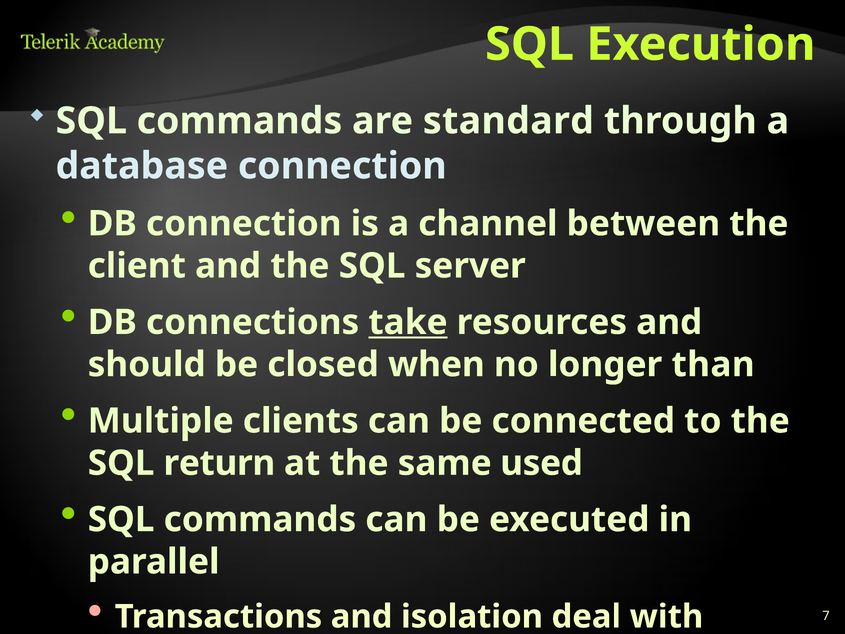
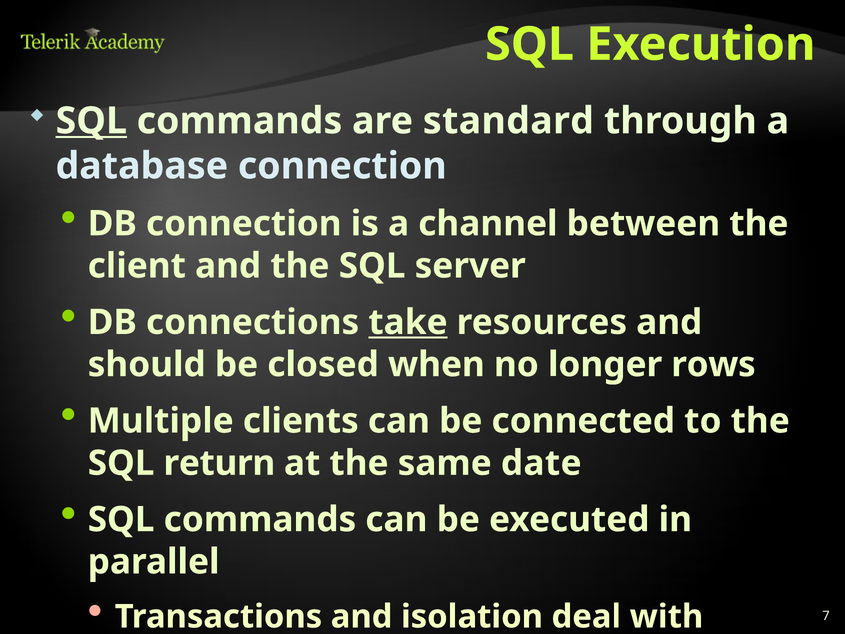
SQL at (91, 121) underline: none -> present
than: than -> rows
used: used -> date
